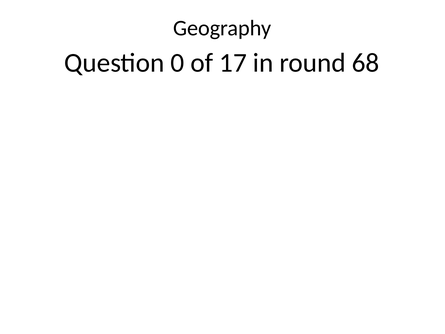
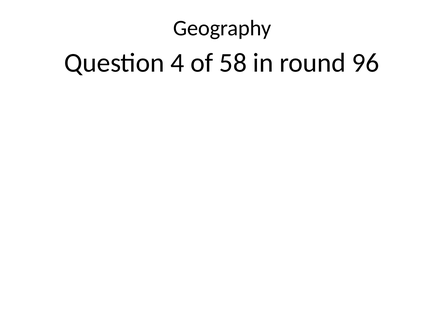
0: 0 -> 4
17: 17 -> 58
68: 68 -> 96
